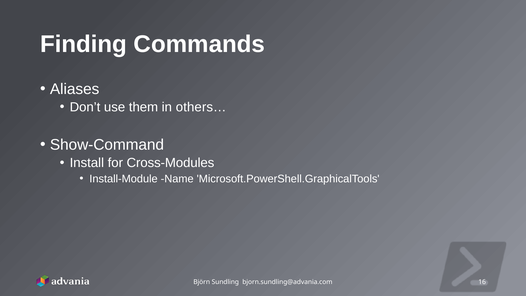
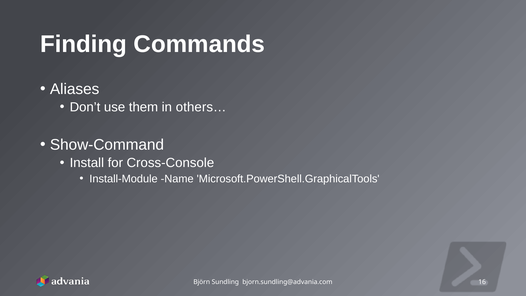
Cross-Modules: Cross-Modules -> Cross-Console
